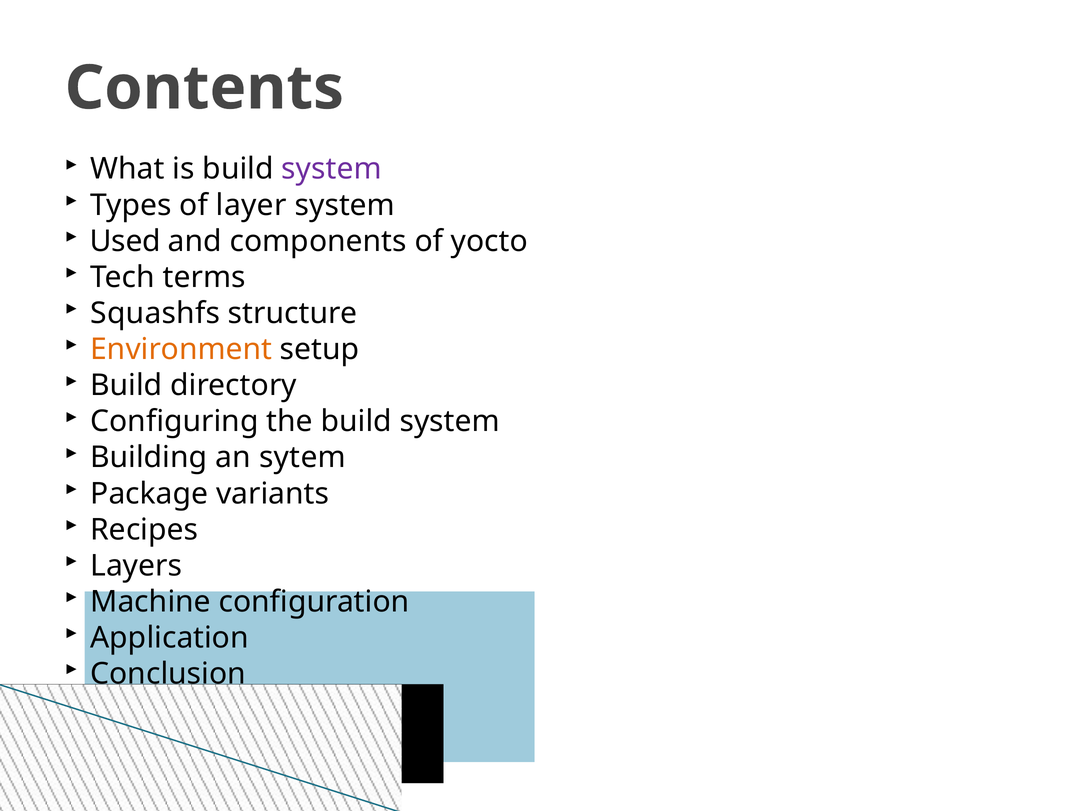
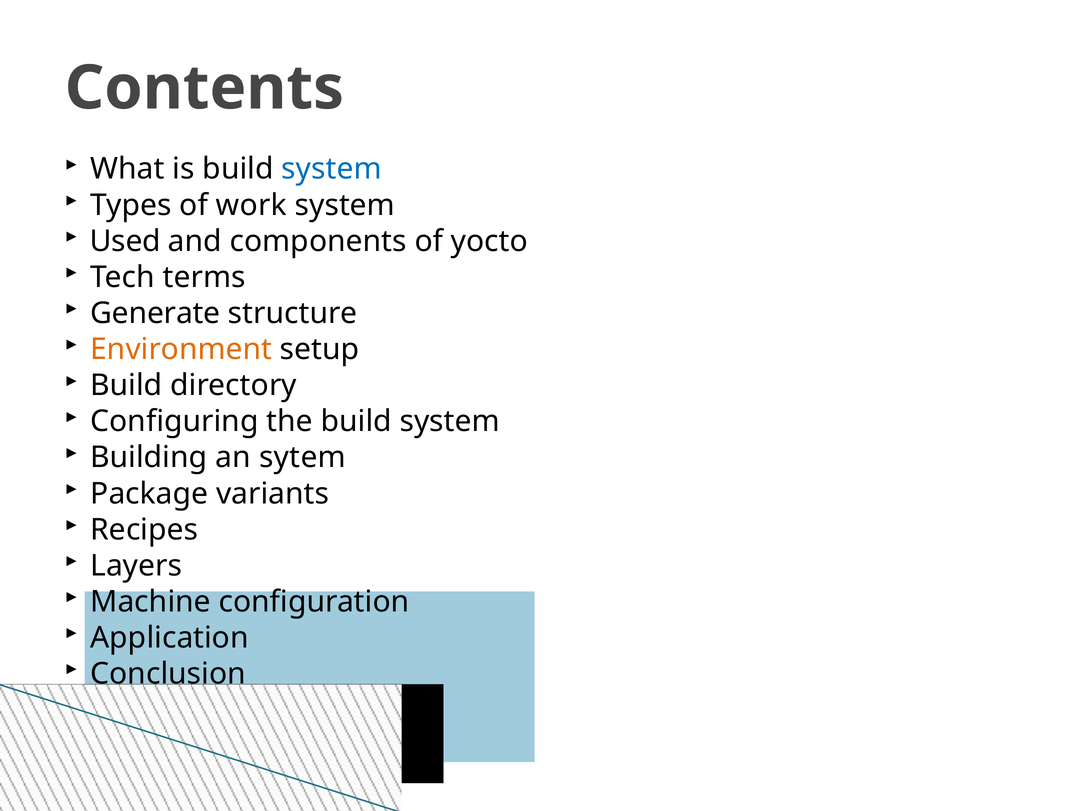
system at (332, 169) colour: purple -> blue
layer: layer -> work
Squashfs: Squashfs -> Generate
